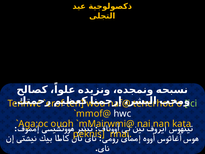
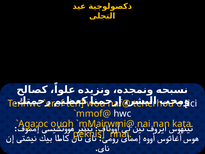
ici colour: light green -> white
